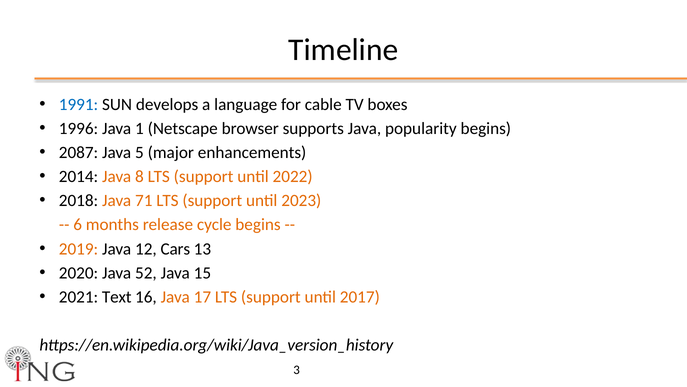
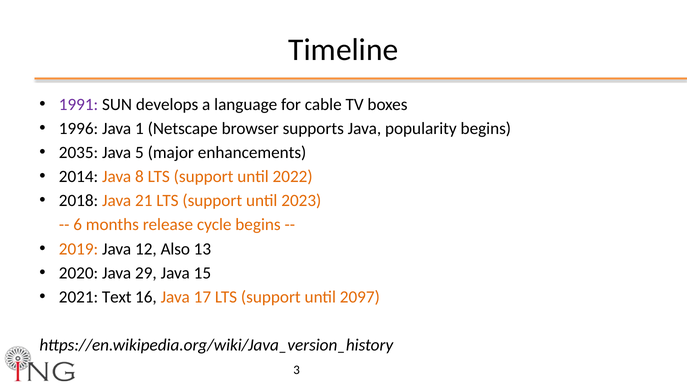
1991 colour: blue -> purple
2087: 2087 -> 2035
71: 71 -> 21
Cars: Cars -> Also
52: 52 -> 29
2017: 2017 -> 2097
